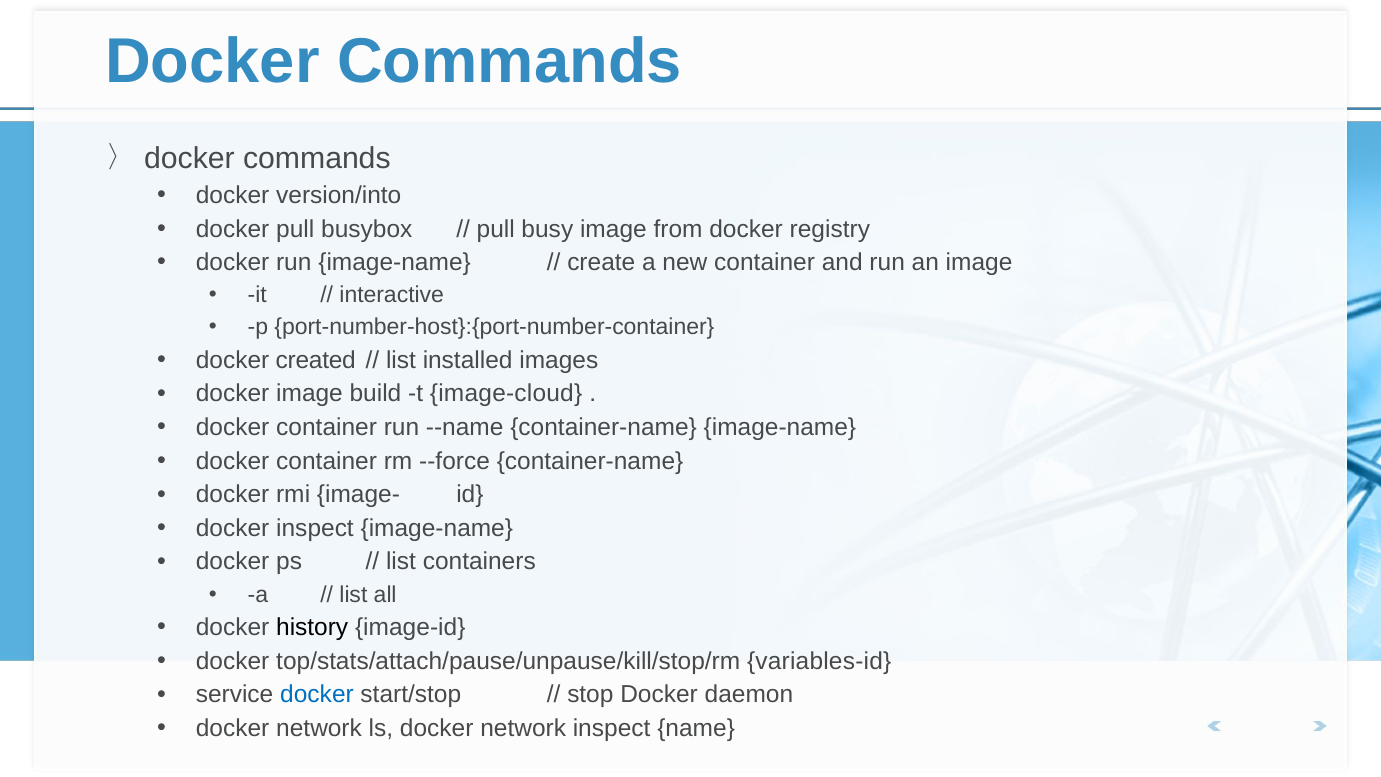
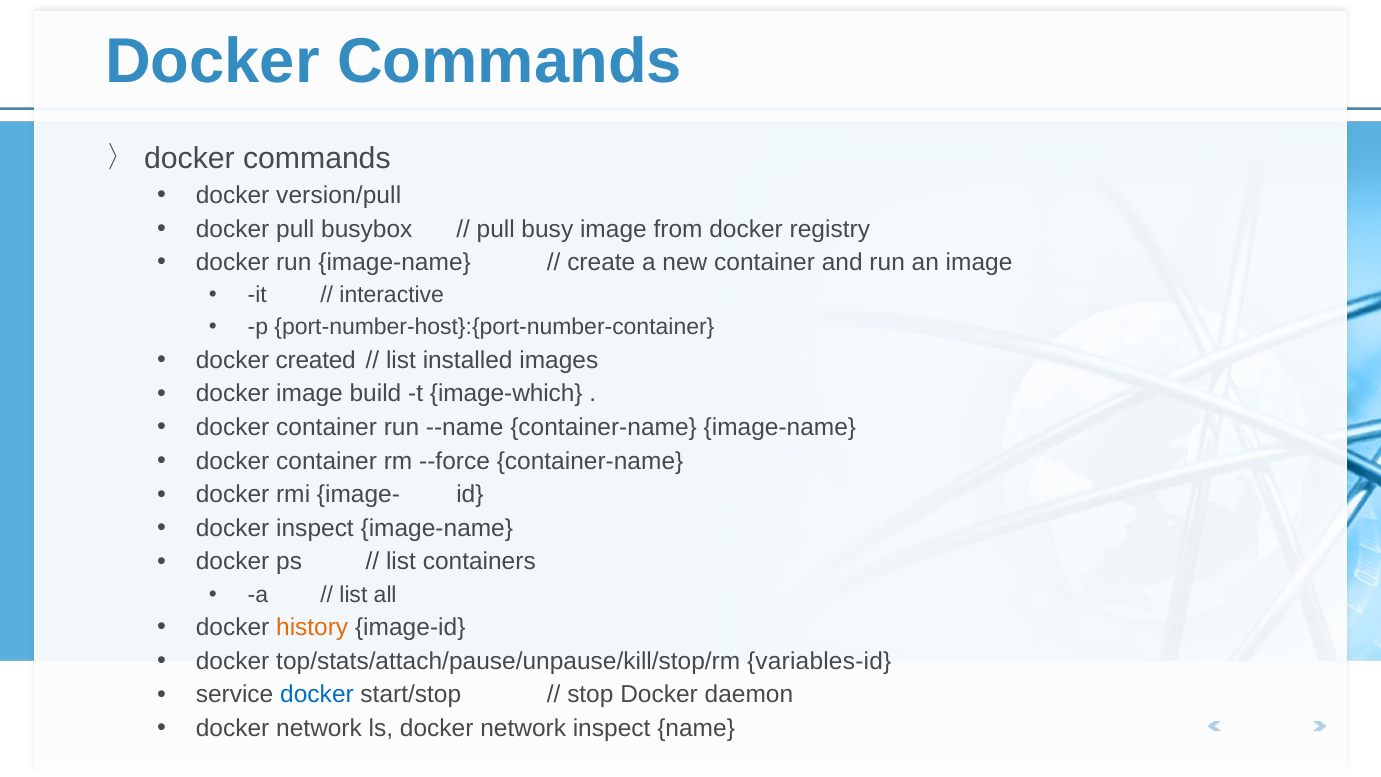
version/into: version/into -> version/pull
image-cloud: image-cloud -> image-which
history colour: black -> orange
